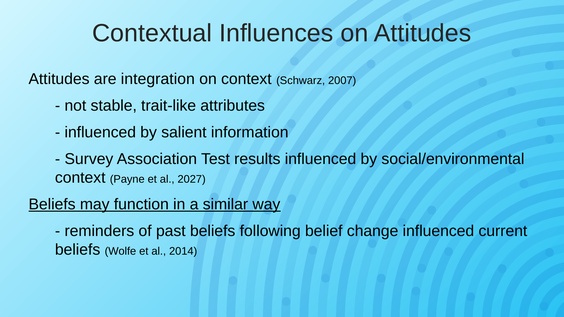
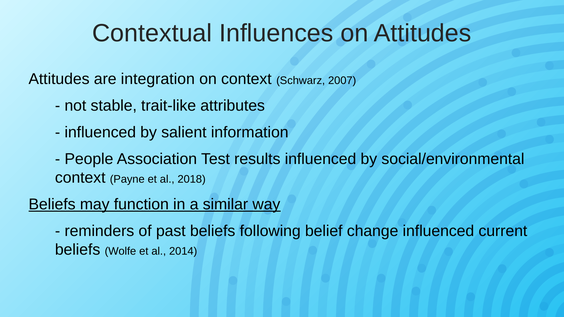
Survey: Survey -> People
2027: 2027 -> 2018
